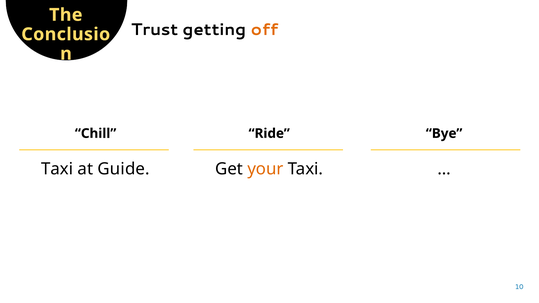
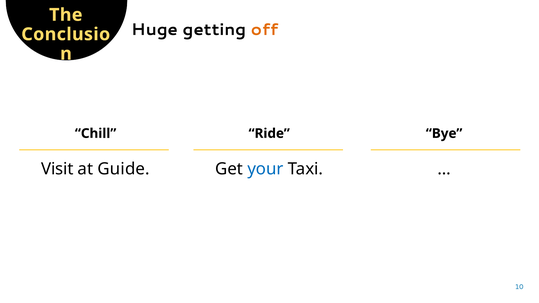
Trust: Trust -> Huge
Taxi at (57, 169): Taxi -> Visit
your colour: orange -> blue
